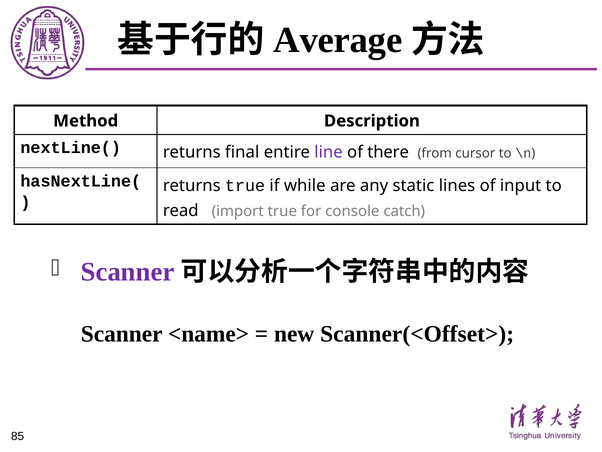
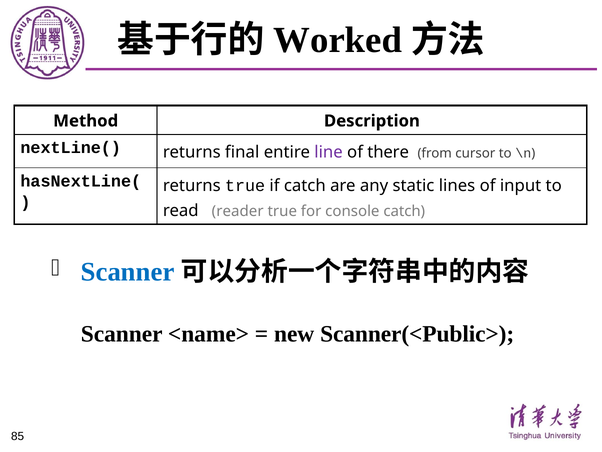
Average: Average -> Worked
if while: while -> catch
import: import -> reader
Scanner at (128, 272) colour: purple -> blue
Scanner(<Offset>: Scanner(<Offset> -> Scanner(<Public>
